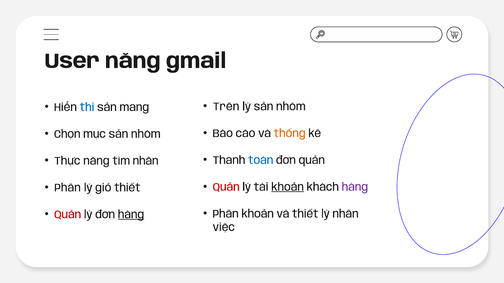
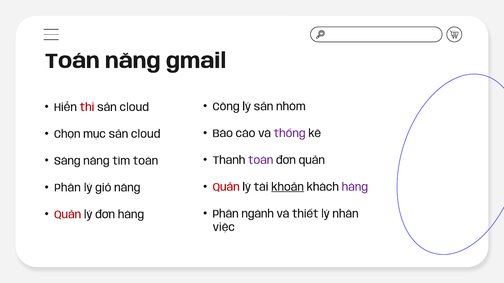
User at (72, 61): User -> Toán
Trên: Trên -> Công
thi colour: blue -> red
mang at (134, 107): mang -> cloud
thống colour: orange -> purple
mục sản nhóm: nhóm -> cloud
toán at (261, 160) colour: blue -> purple
Thực: Thực -> Sáng
tìm nhân: nhân -> toán
giỏ thiết: thiết -> năng
Phân khoản: khoản -> ngành
hàng at (131, 215) underline: present -> none
